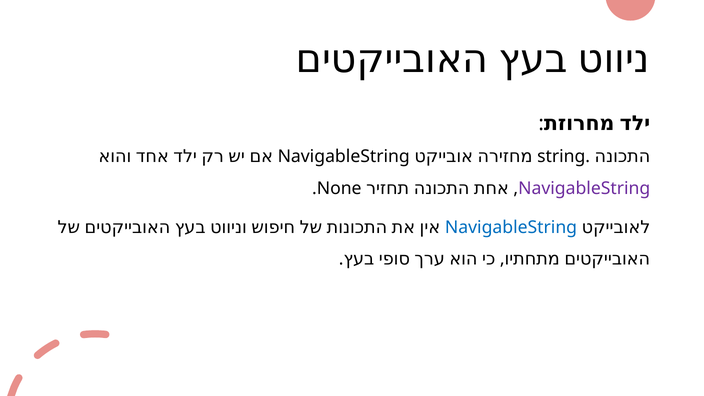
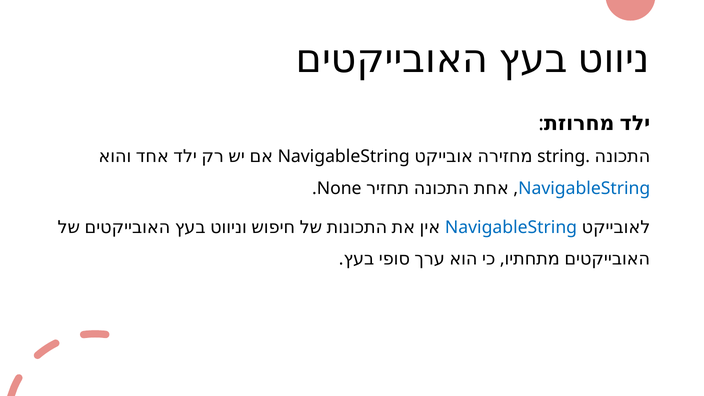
NavigableString at (584, 188) colour: purple -> blue
